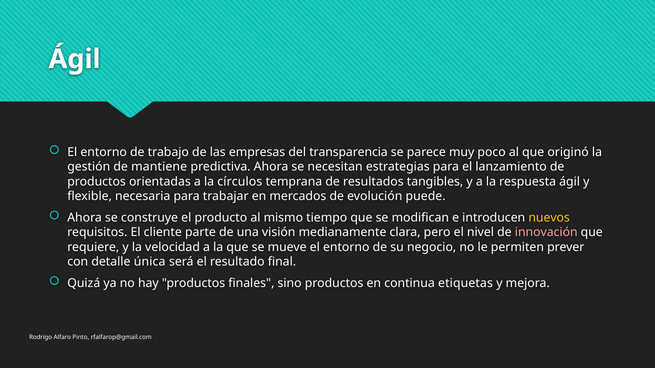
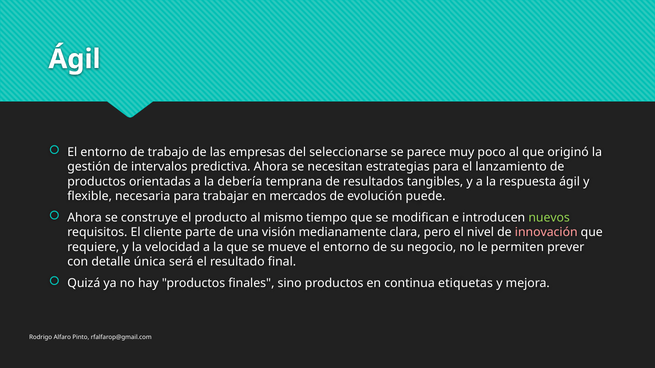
transparencia: transparencia -> seleccionarse
mantiene: mantiene -> intervalos
círculos: círculos -> debería
nuevos colour: yellow -> light green
